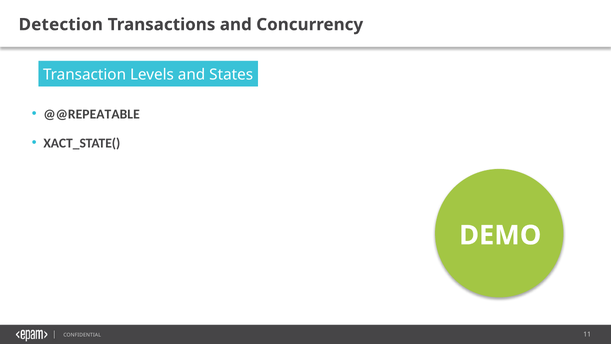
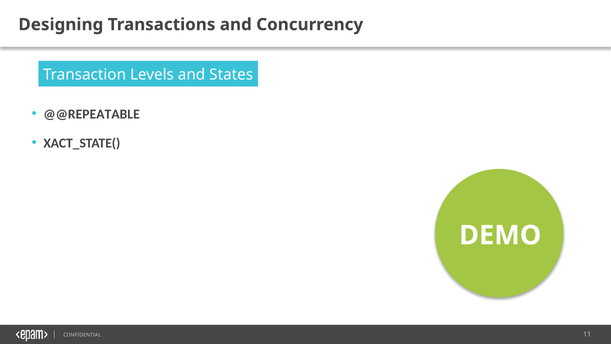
Detection: Detection -> Designing
